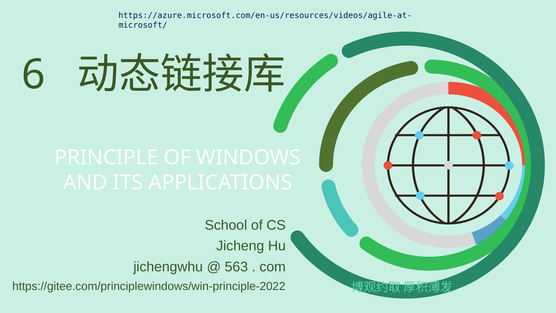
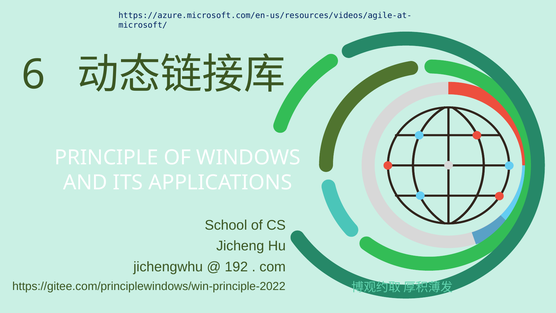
563: 563 -> 192
